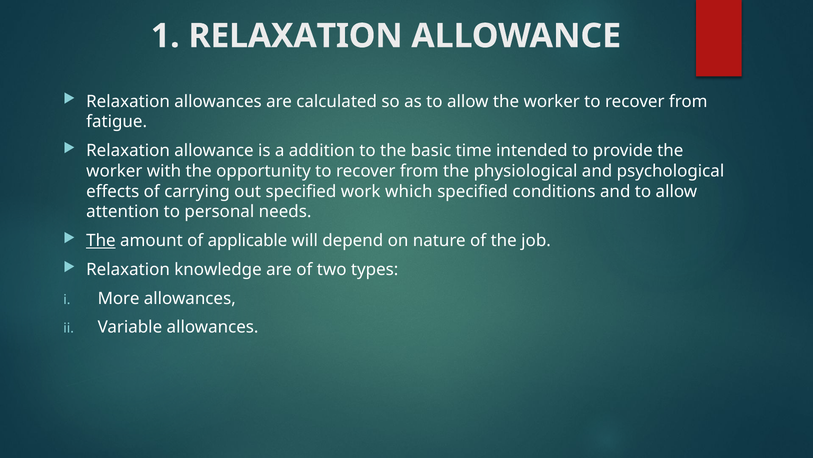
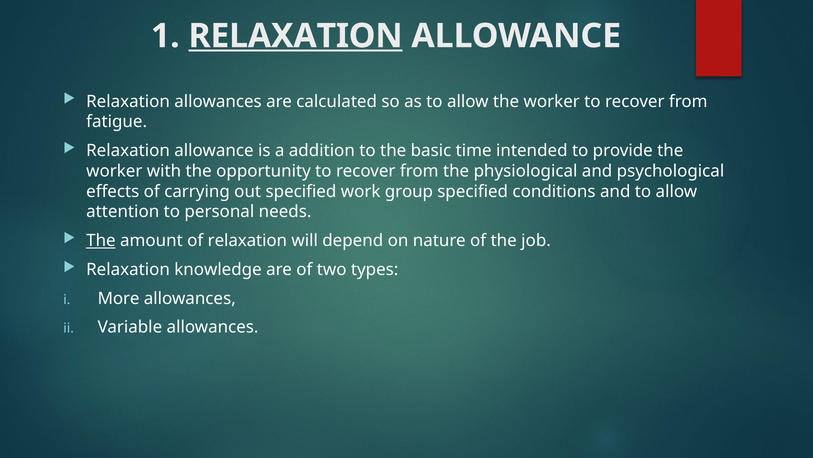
RELAXATION at (296, 36) underline: none -> present
which: which -> group
of applicable: applicable -> relaxation
